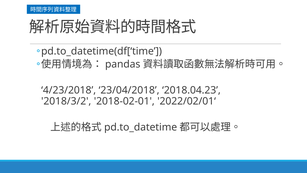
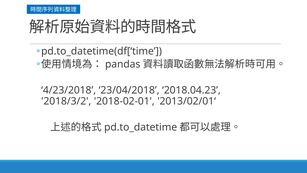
2022/02/01‘: 2022/02/01‘ -> 2013/02/01‘
